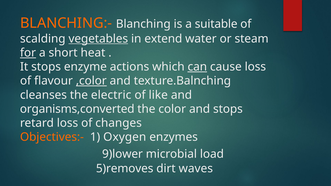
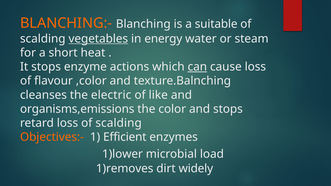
extend: extend -> energy
for underline: present -> none
,color underline: present -> none
organisms,converted: organisms,converted -> organisms,emissions
loss of changes: changes -> scalding
Oxygen: Oxygen -> Efficient
9)lower: 9)lower -> 1)lower
5)removes: 5)removes -> 1)removes
waves: waves -> widely
